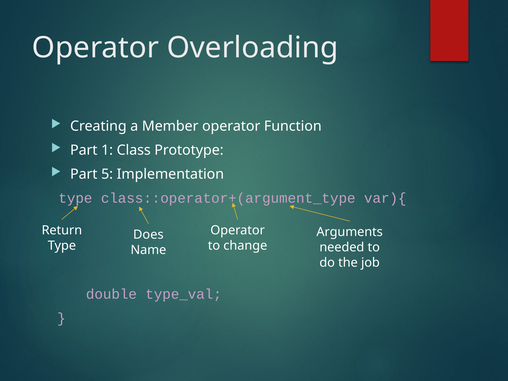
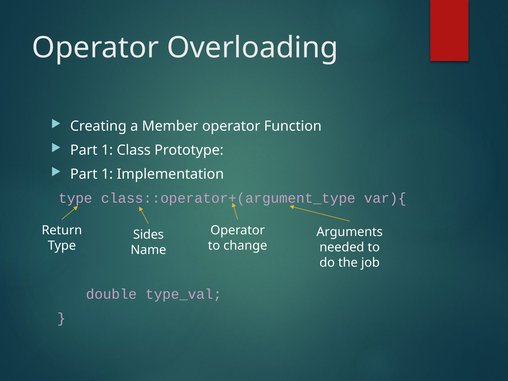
5 at (107, 174): 5 -> 1
Does: Does -> Sides
